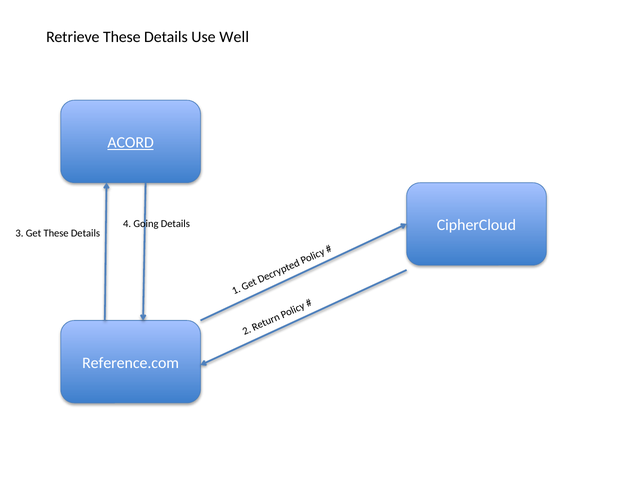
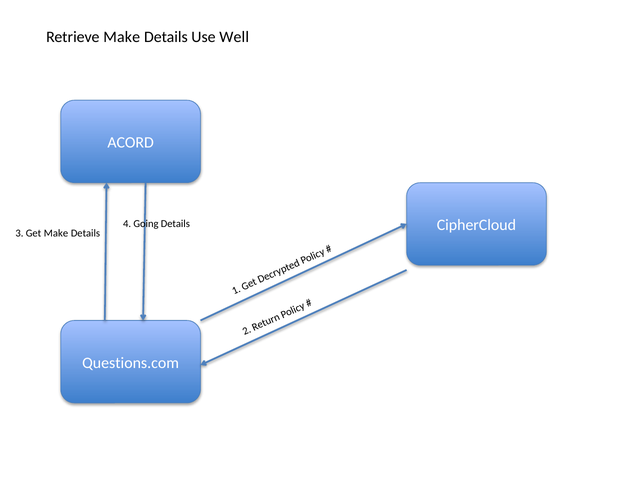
Retrieve These: These -> Make
ACORD underline: present -> none
Get These: These -> Make
Reference.com: Reference.com -> Questions.com
